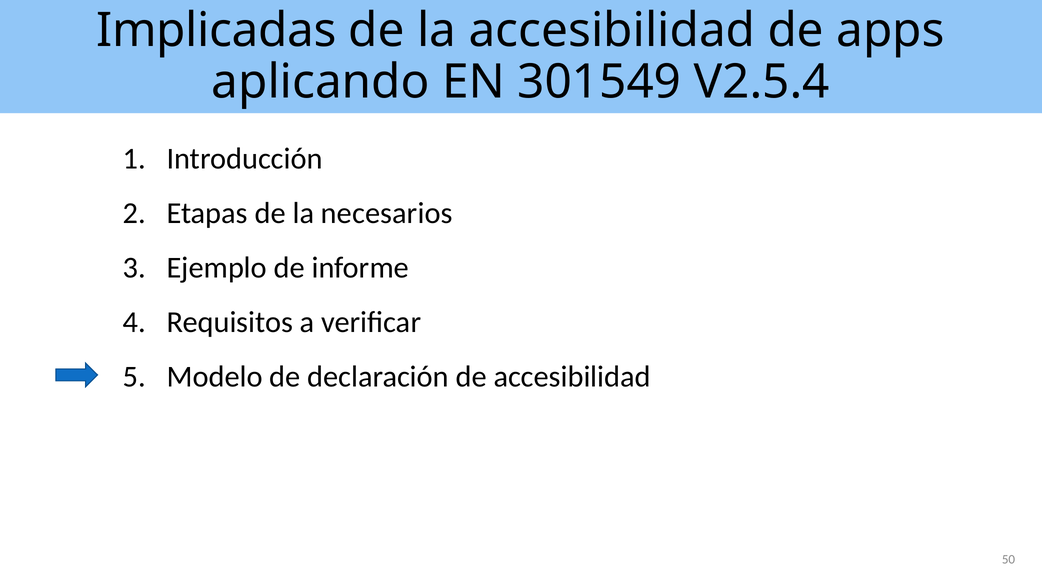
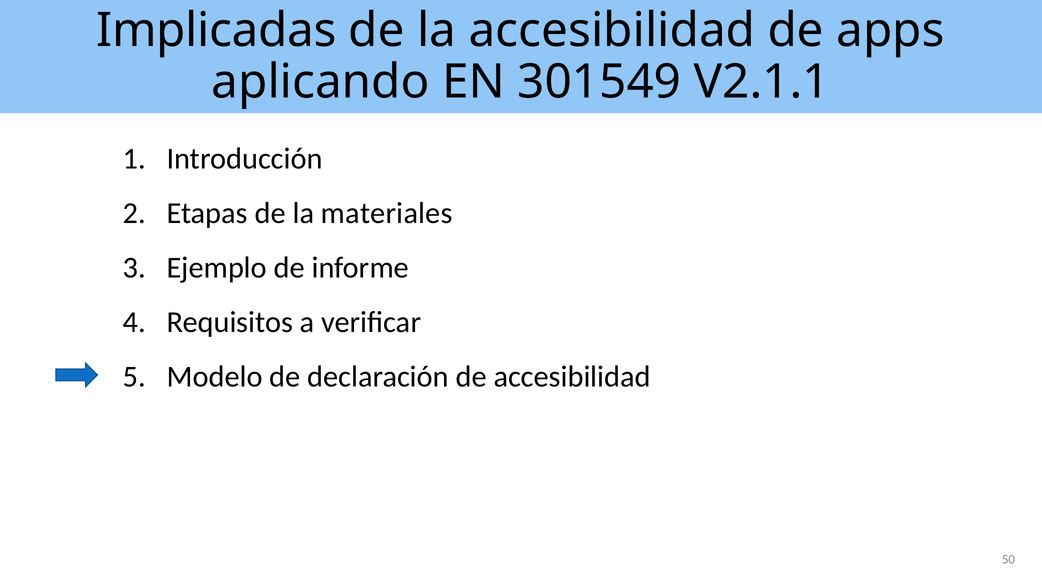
V2.5.4: V2.5.4 -> V2.1.1
necesarios: necesarios -> materiales
